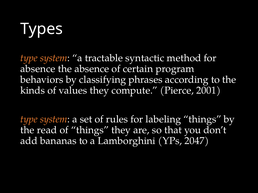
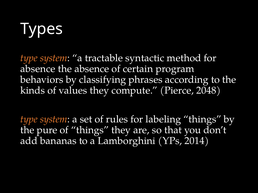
2001: 2001 -> 2048
read: read -> pure
2047: 2047 -> 2014
